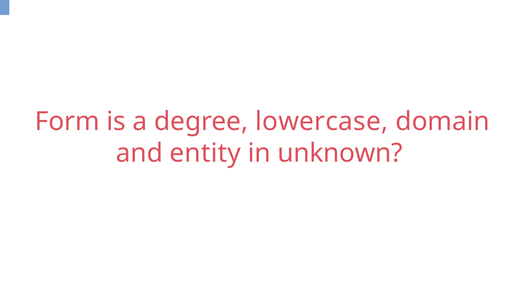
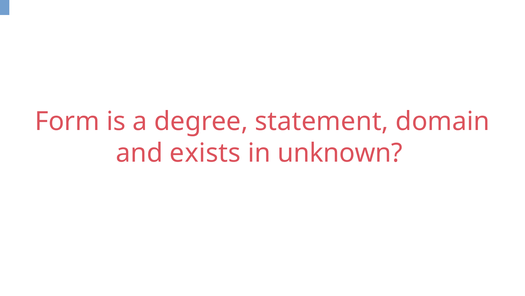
lowercase: lowercase -> statement
entity: entity -> exists
